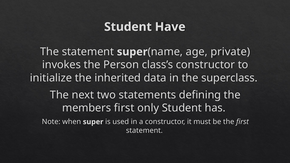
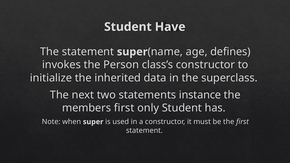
private: private -> defines
defining: defining -> instance
